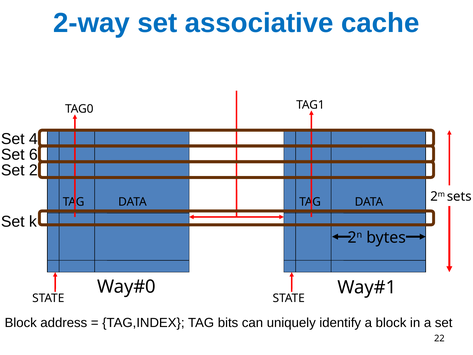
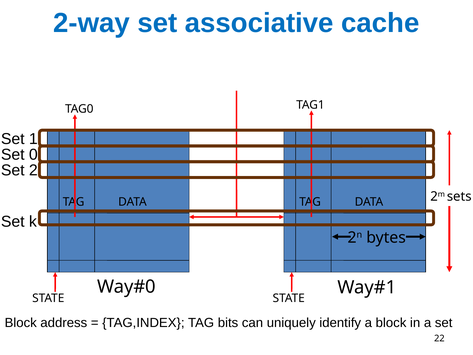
4: 4 -> 1
6: 6 -> 0
